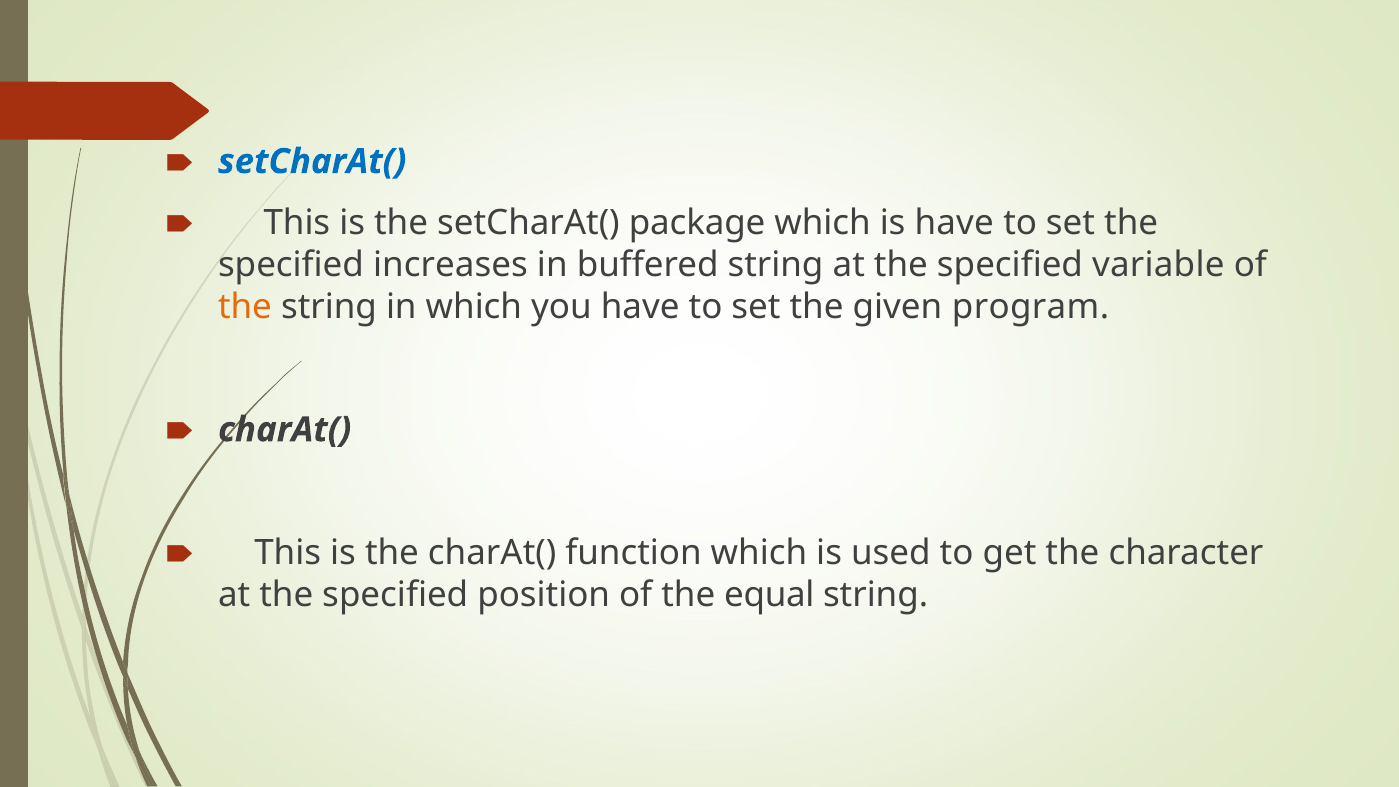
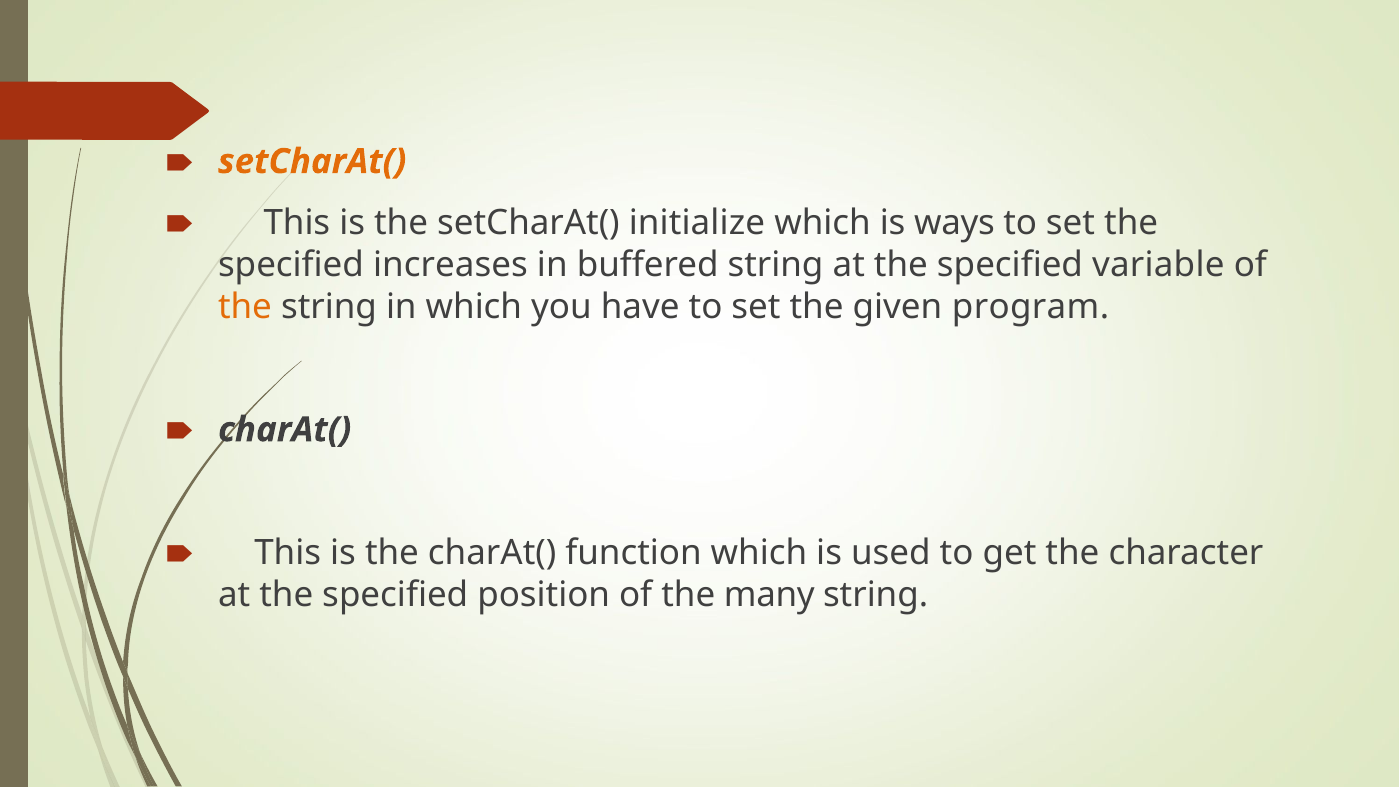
setCharAt( at (312, 162) colour: blue -> orange
package: package -> initialize
is have: have -> ways
equal: equal -> many
